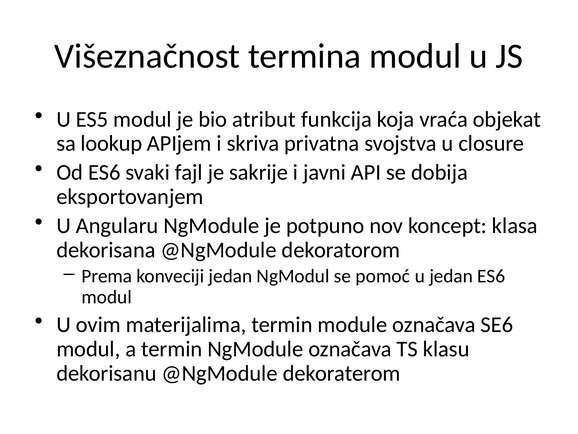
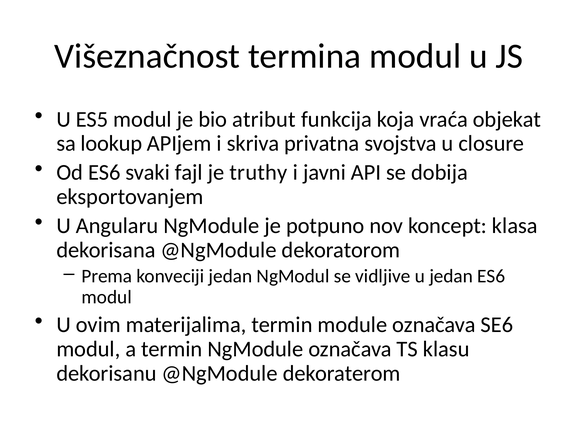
sakrije: sakrije -> truthy
pomoć: pomoć -> vidljive
